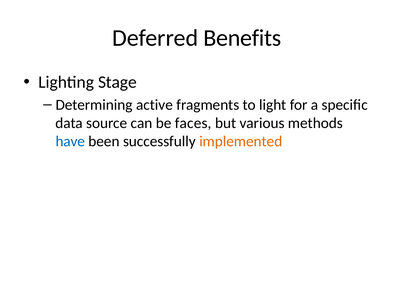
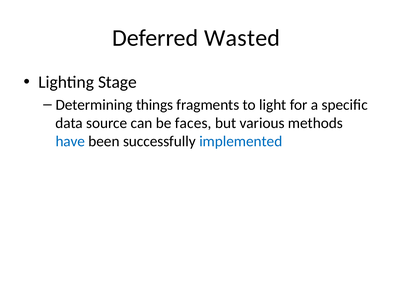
Benefits: Benefits -> Wasted
active: active -> things
implemented colour: orange -> blue
